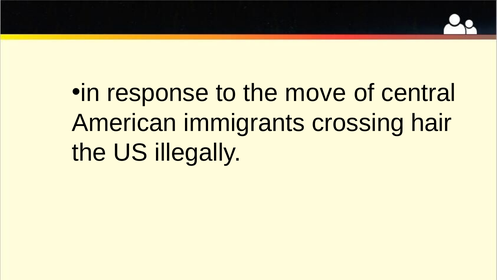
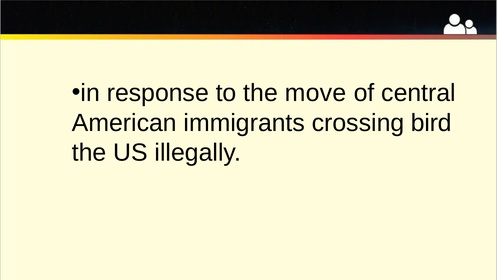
hair: hair -> bird
